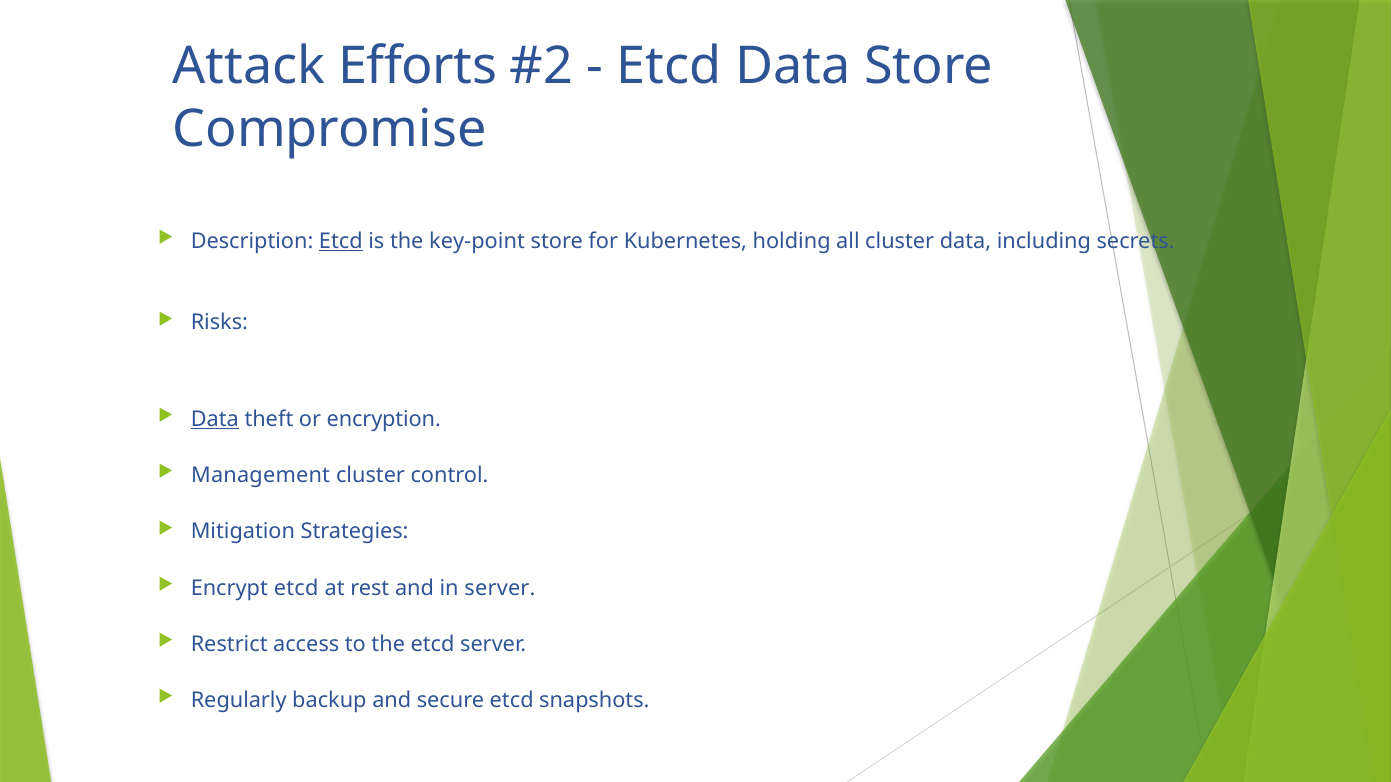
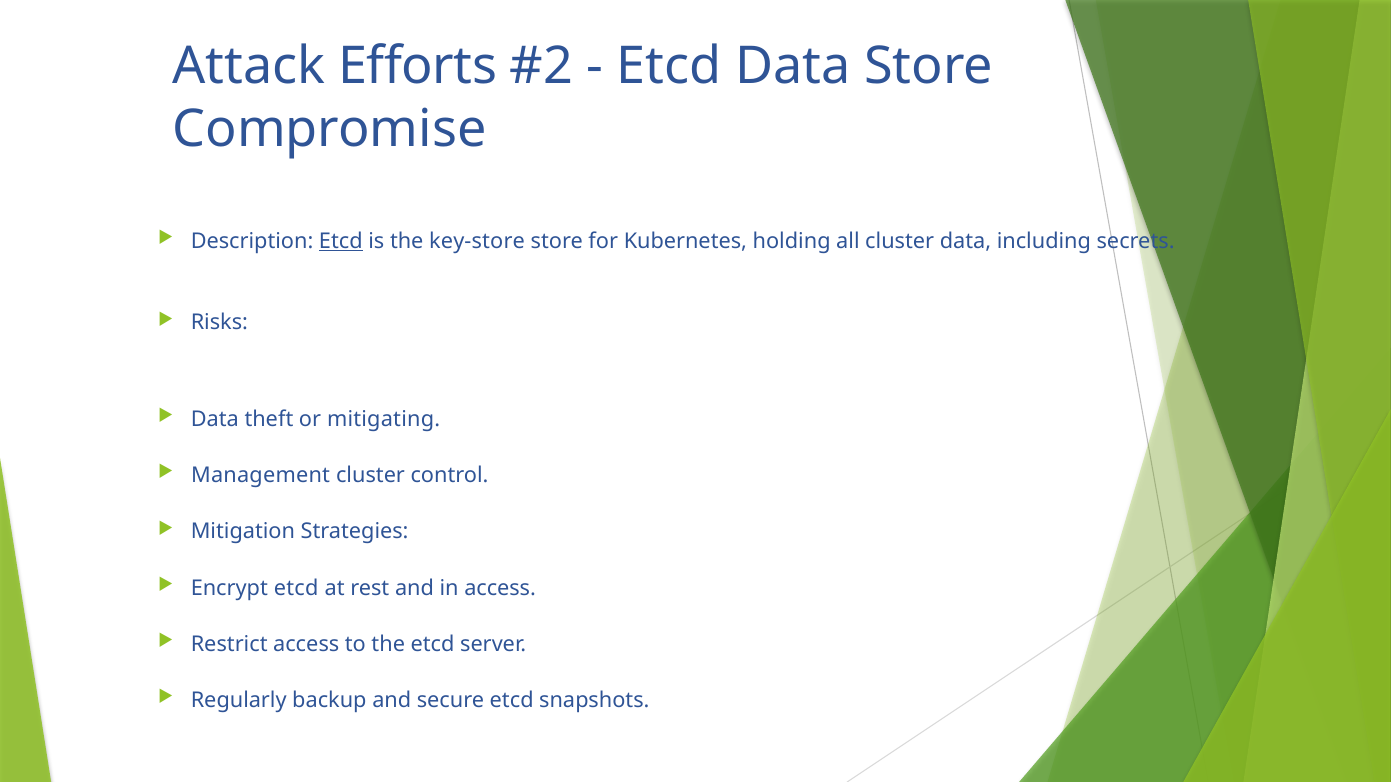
key-point: key-point -> key-store
Data at (215, 419) underline: present -> none
encryption: encryption -> mitigating
in server: server -> access
